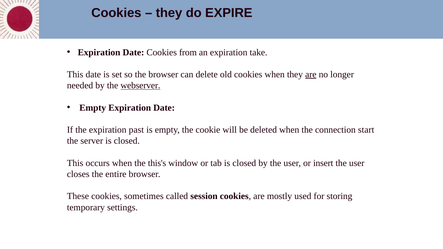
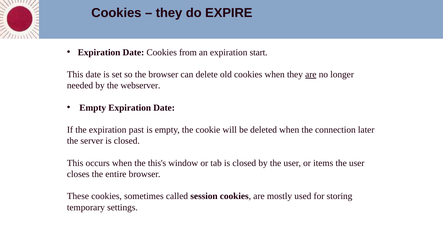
take: take -> start
webserver underline: present -> none
start: start -> later
insert: insert -> items
